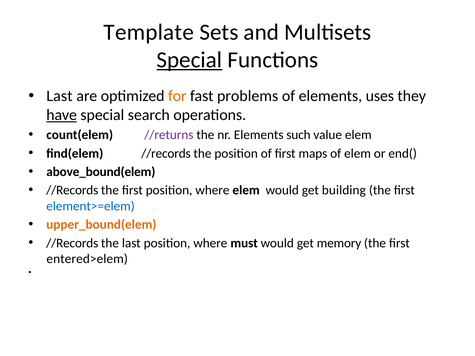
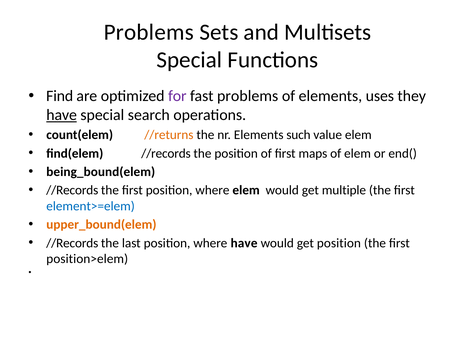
Template at (149, 32): Template -> Problems
Special at (189, 60) underline: present -> none
Last at (60, 96): Last -> Find
for colour: orange -> purple
//returns colour: purple -> orange
above_bound(elem: above_bound(elem -> being_bound(elem
building: building -> multiple
where must: must -> have
get memory: memory -> position
entered>elem: entered>elem -> position>elem
